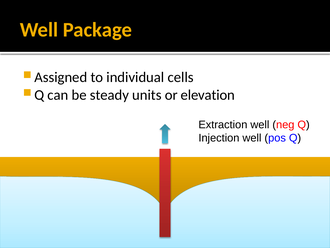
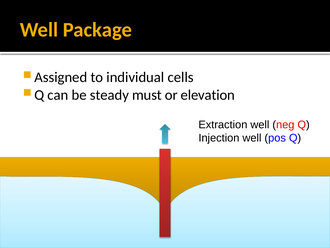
units: units -> must
